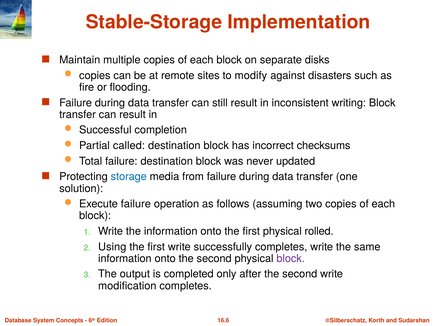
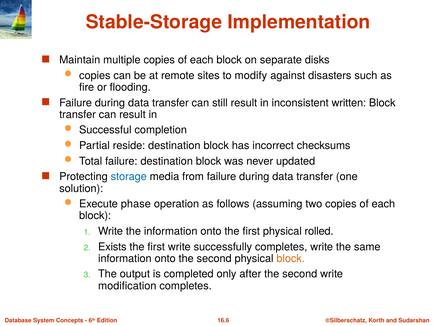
writing: writing -> written
called: called -> reside
Execute failure: failure -> phase
Using: Using -> Exists
block at (291, 258) colour: purple -> orange
